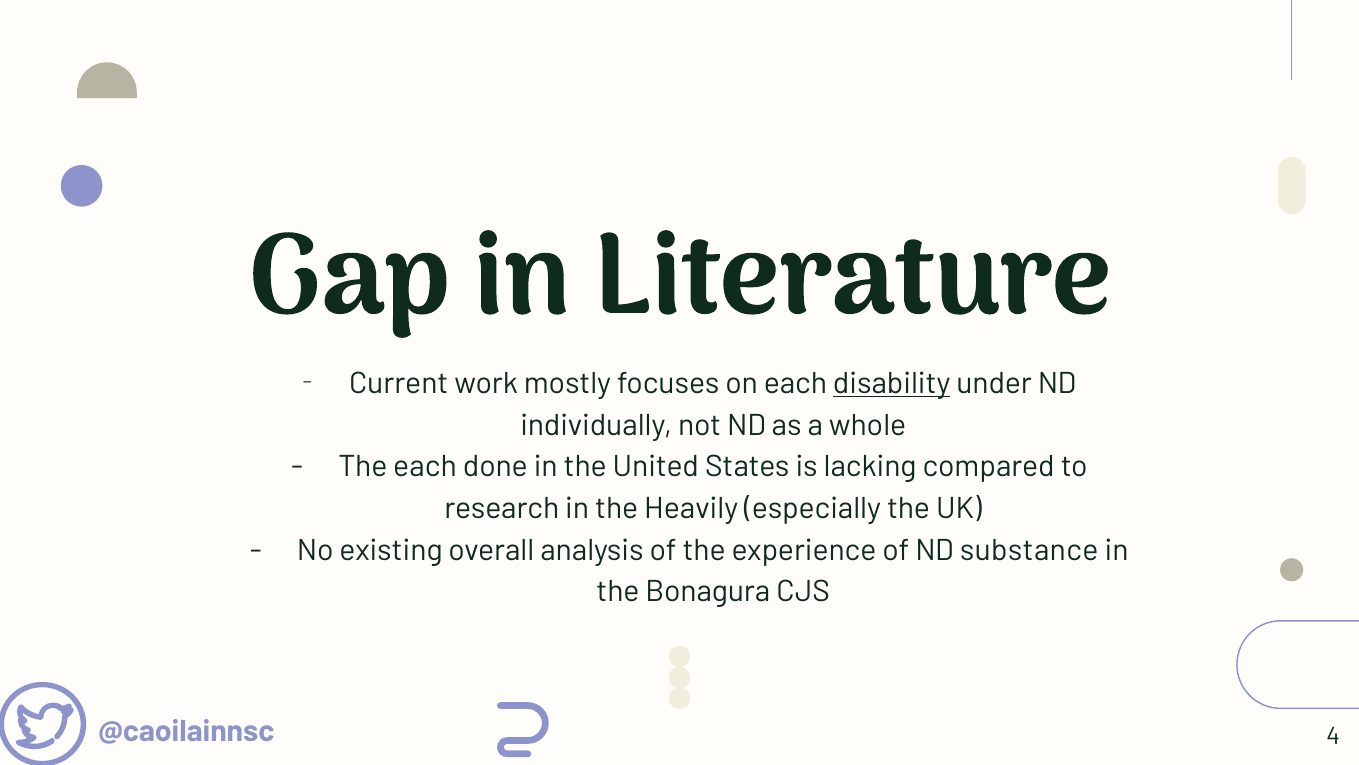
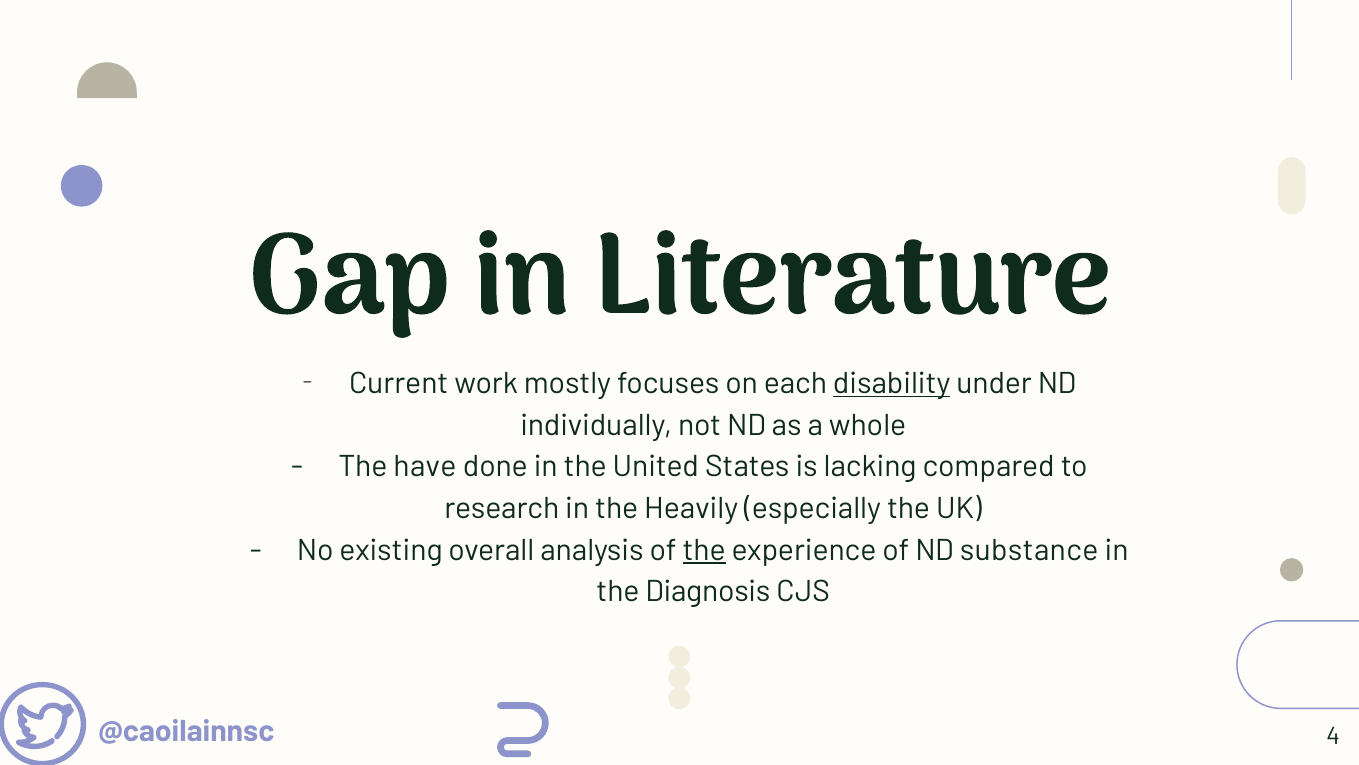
The each: each -> have
the at (704, 550) underline: none -> present
Bonagura: Bonagura -> Diagnosis
